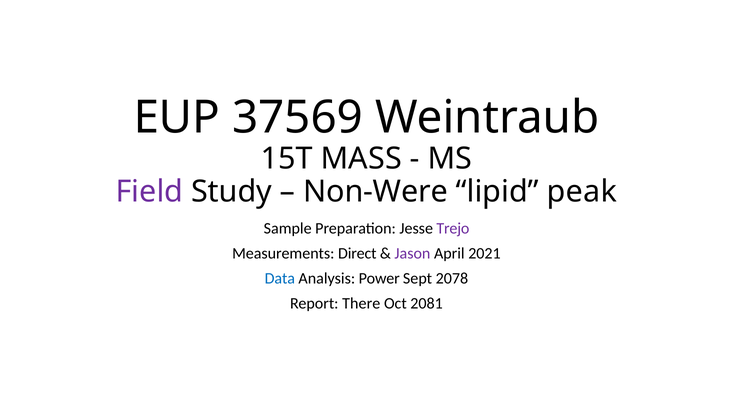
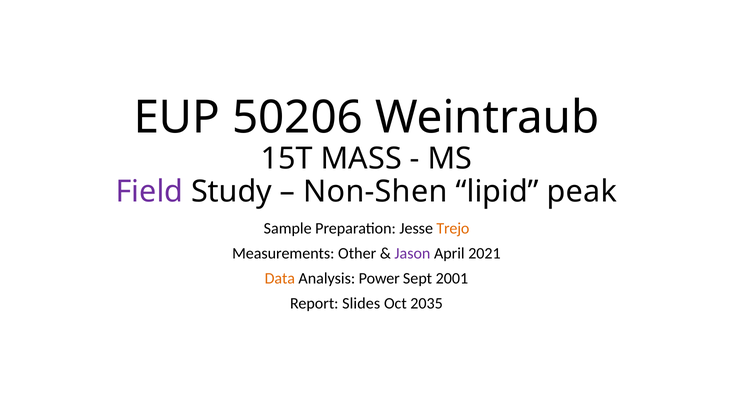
37569: 37569 -> 50206
Non-Were: Non-Were -> Non-Shen
Trejo colour: purple -> orange
Direct: Direct -> Other
Data colour: blue -> orange
2078: 2078 -> 2001
There: There -> Slides
2081: 2081 -> 2035
